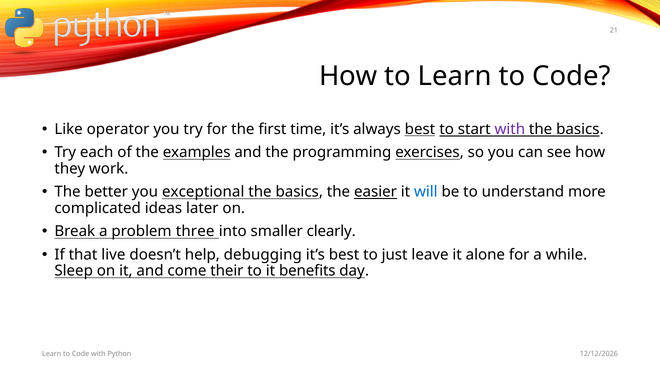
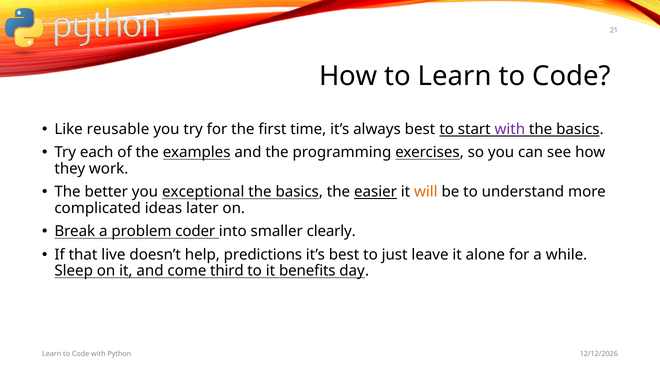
operator: operator -> reusable
best at (420, 129) underline: present -> none
will colour: blue -> orange
three: three -> coder
debugging: debugging -> predictions
their: their -> third
